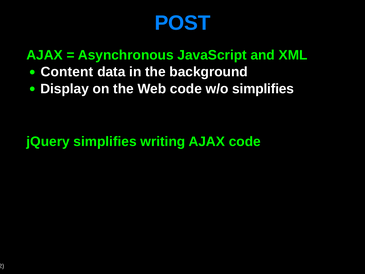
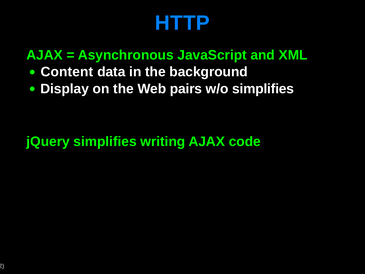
POST: POST -> HTTP
Web code: code -> pairs
